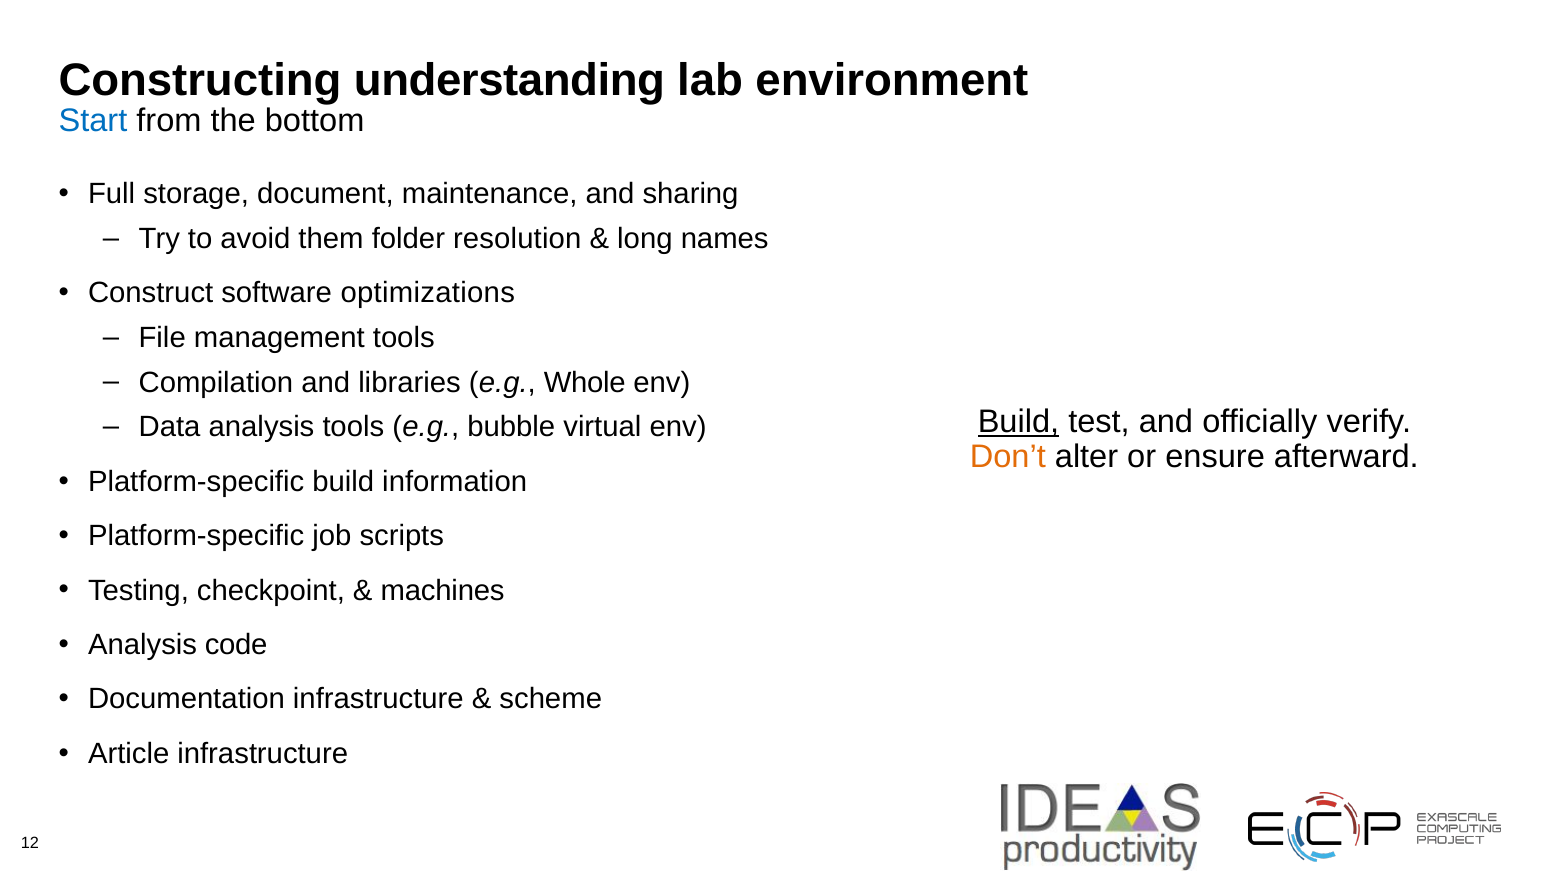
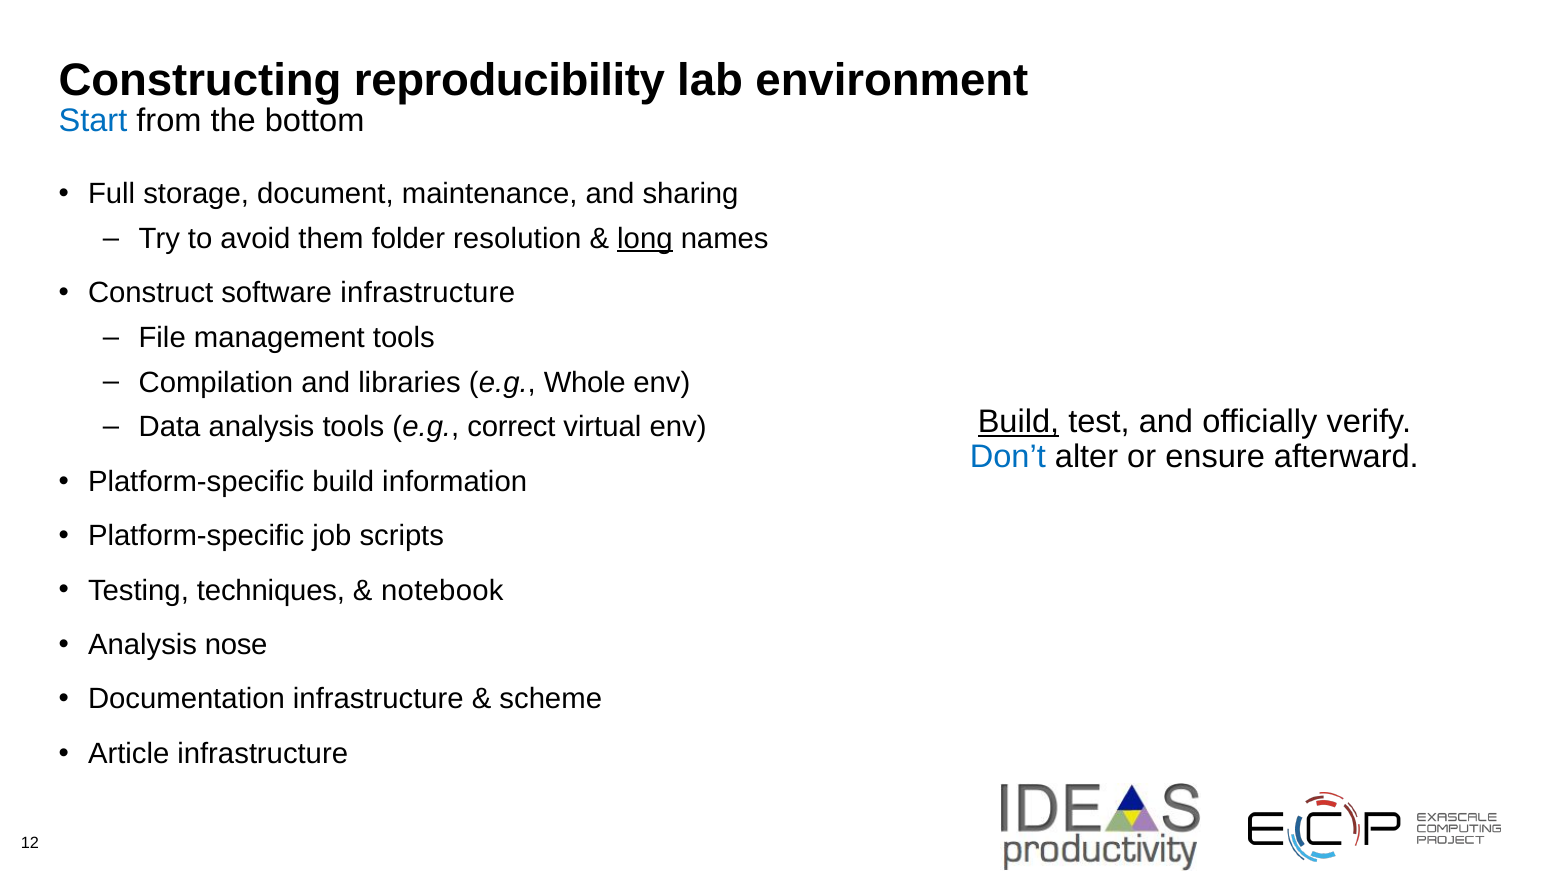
understanding: understanding -> reproducibility
long underline: none -> present
software optimizations: optimizations -> infrastructure
bubble: bubble -> correct
Don’t colour: orange -> blue
checkpoint: checkpoint -> techniques
machines: machines -> notebook
code: code -> nose
